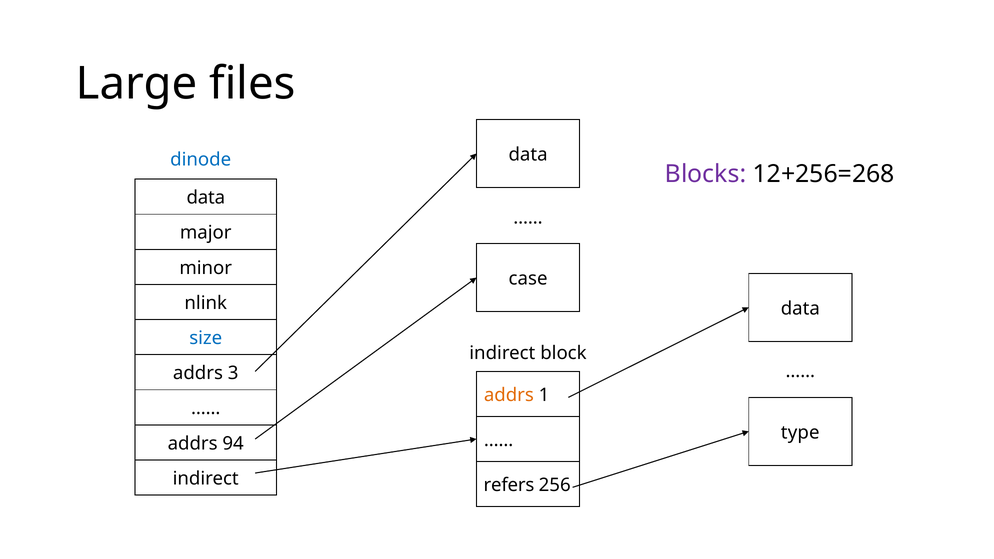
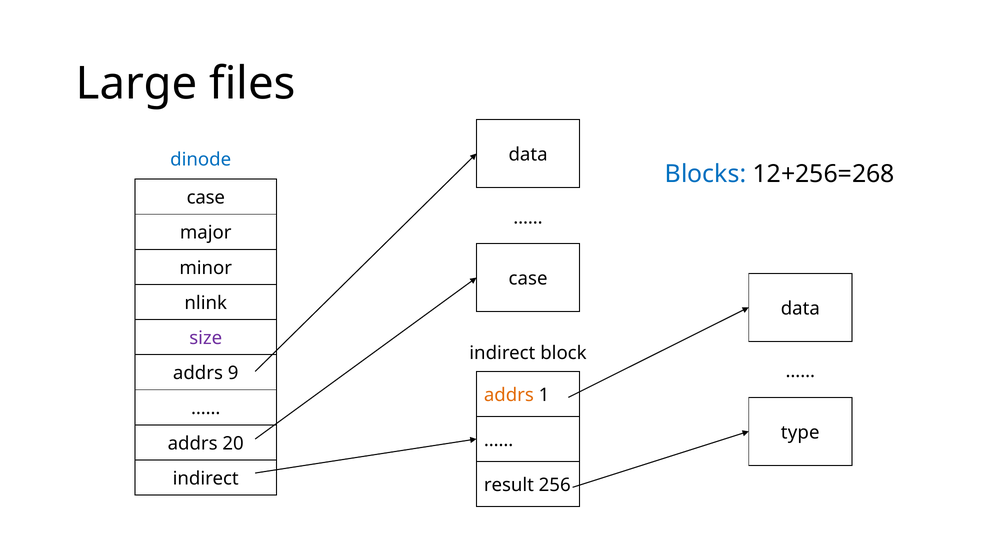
Blocks colour: purple -> blue
data at (206, 198): data -> case
size colour: blue -> purple
3: 3 -> 9
94: 94 -> 20
refers: refers -> result
